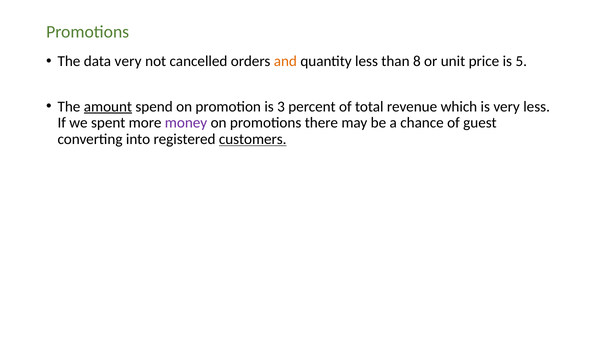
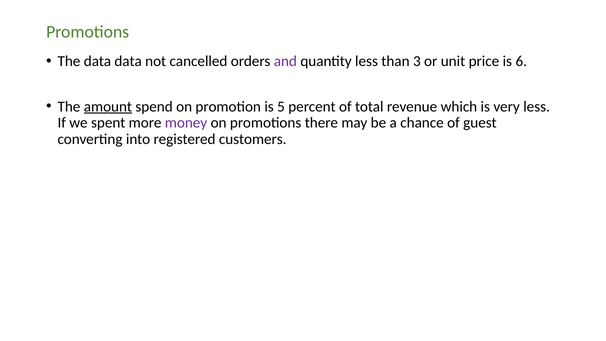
data very: very -> data
and colour: orange -> purple
8: 8 -> 3
5: 5 -> 6
3: 3 -> 5
customers underline: present -> none
